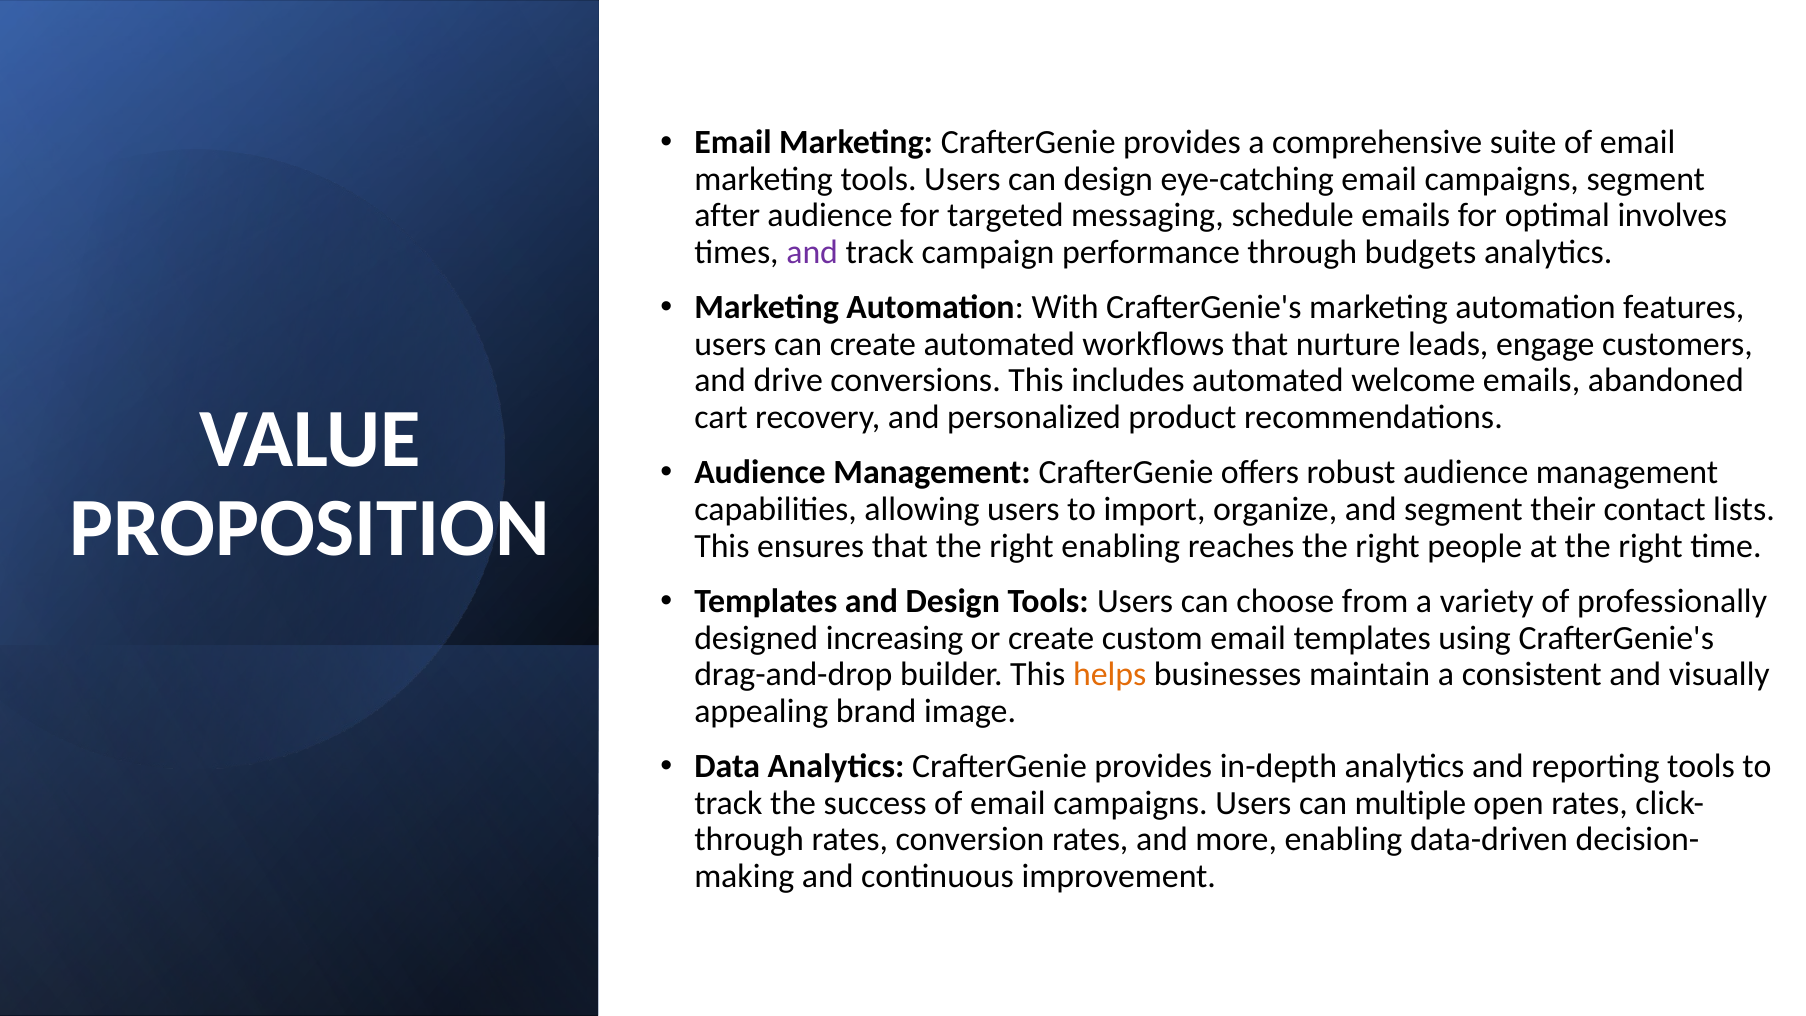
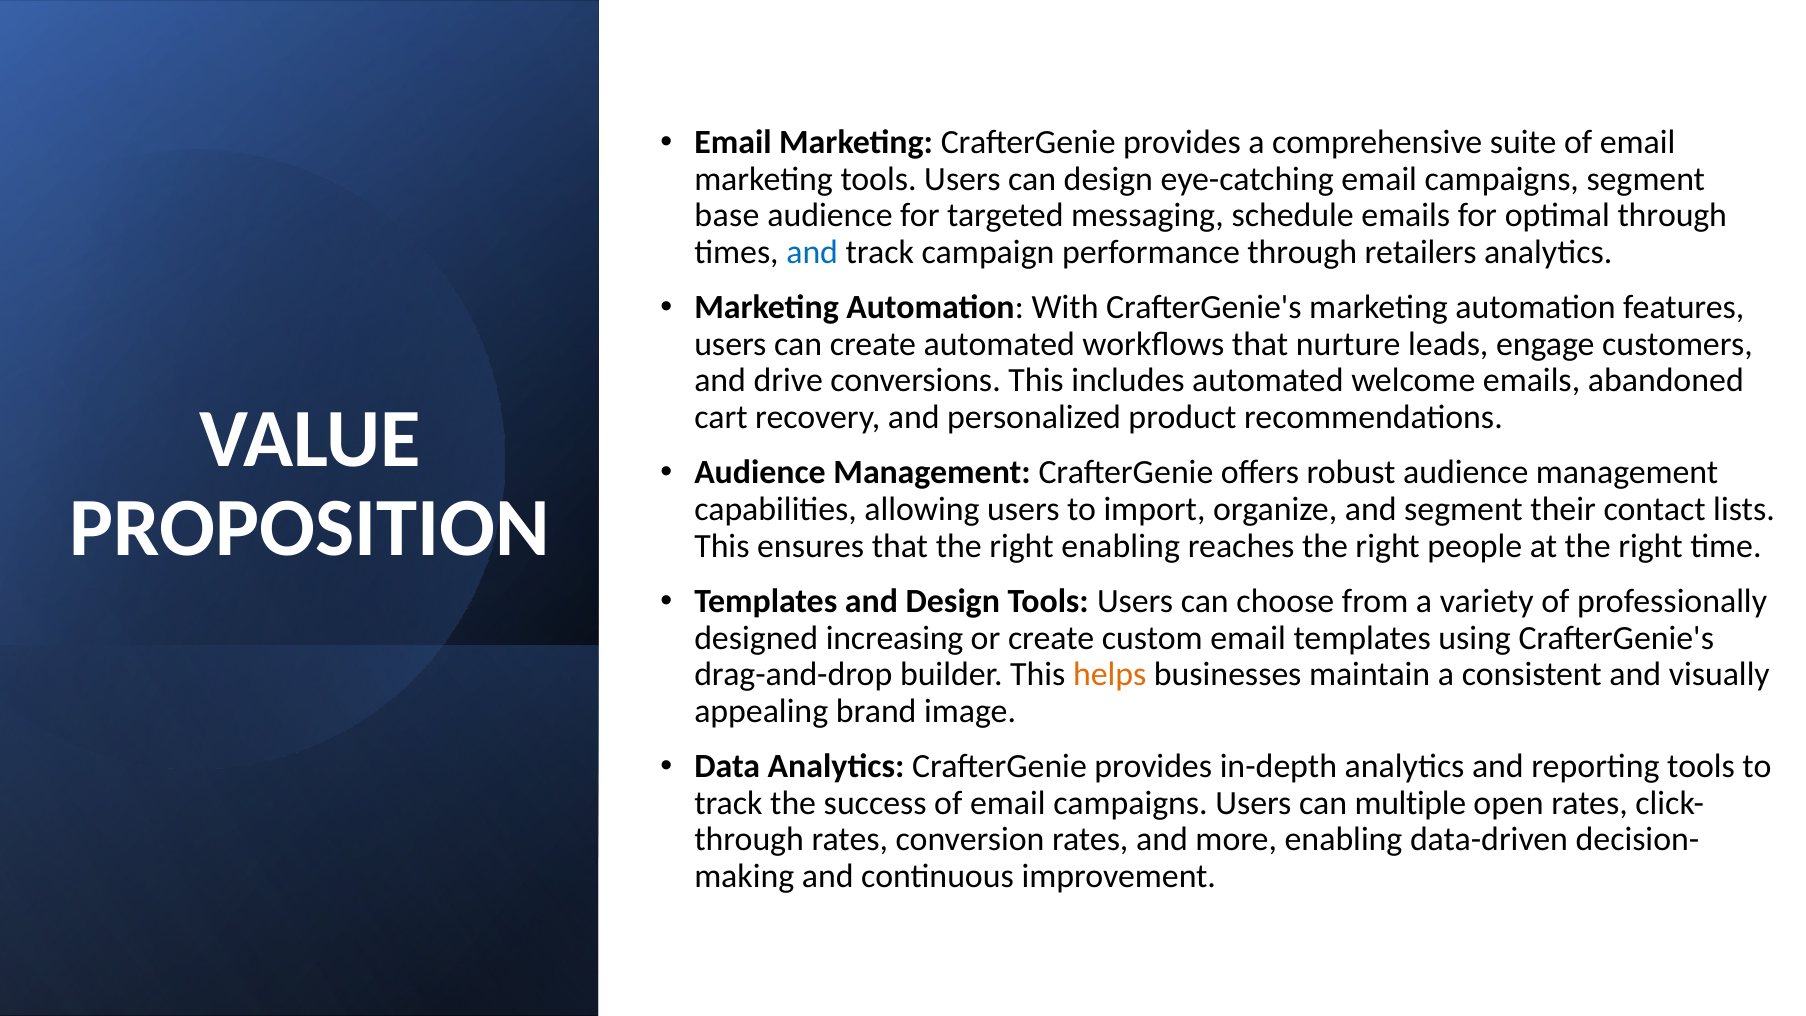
after: after -> base
optimal involves: involves -> through
and at (812, 252) colour: purple -> blue
budgets: budgets -> retailers
